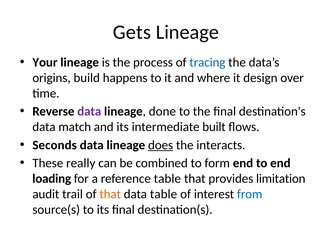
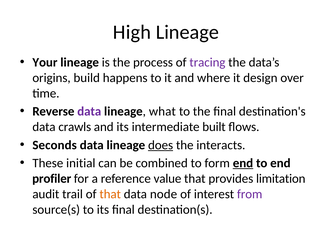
Gets: Gets -> High
tracing colour: blue -> purple
done: done -> what
match: match -> crawls
really: really -> initial
end at (243, 163) underline: none -> present
loading: loading -> profiler
reference table: table -> value
data table: table -> node
from colour: blue -> purple
